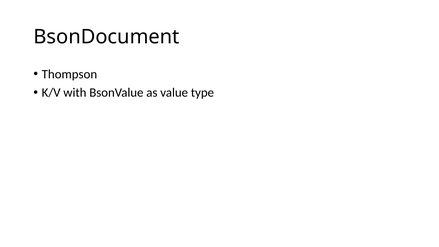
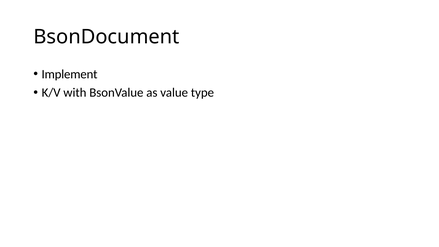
Thompson: Thompson -> Implement
